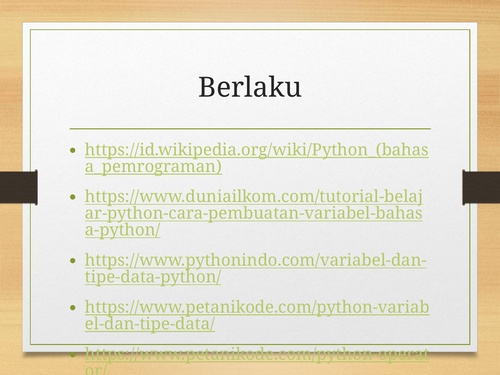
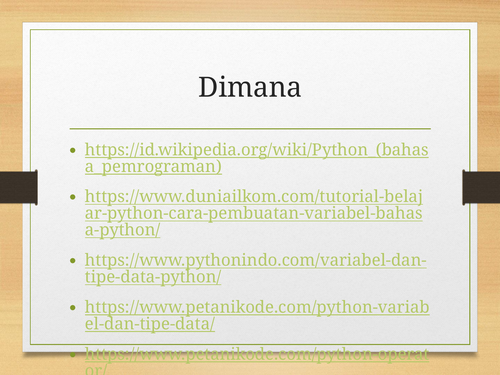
Berlaku: Berlaku -> Dimana
